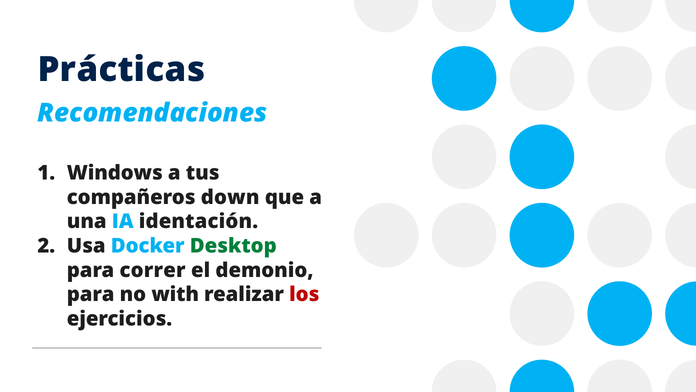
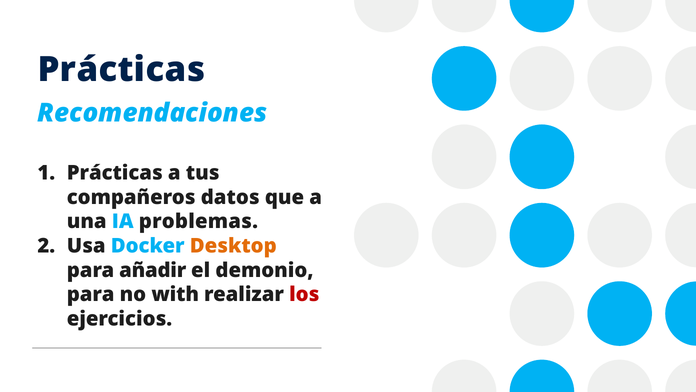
Windows at (115, 173): Windows -> Prácticas
down: down -> datos
identación: identación -> problemas
Desktop colour: green -> orange
correr: correr -> añadir
